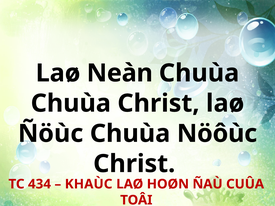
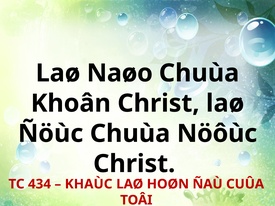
Neàn: Neàn -> Naøo
Chuùa at (71, 103): Chuùa -> Khoân
